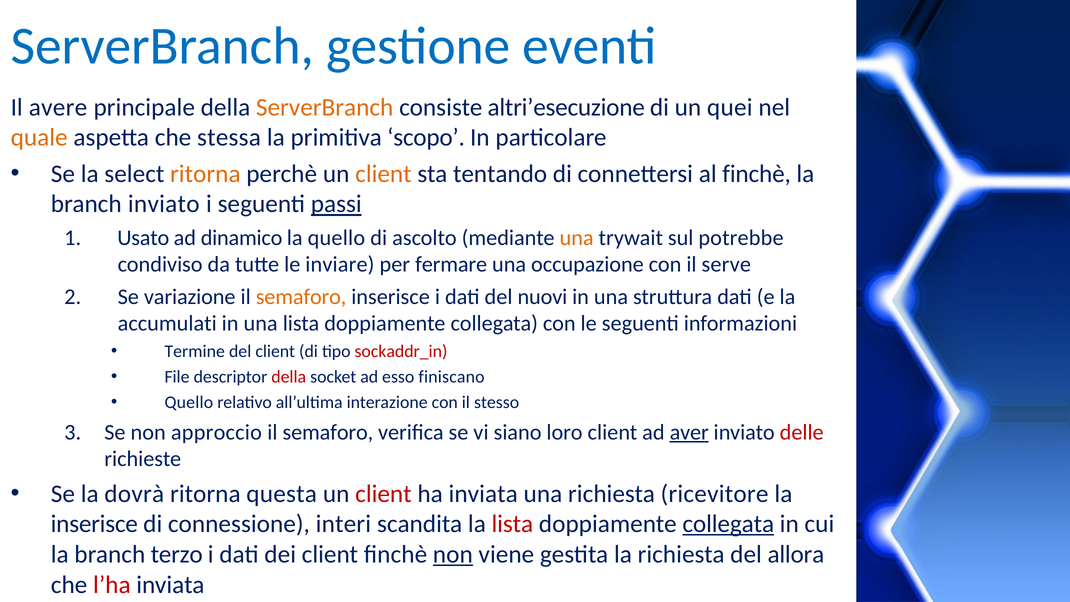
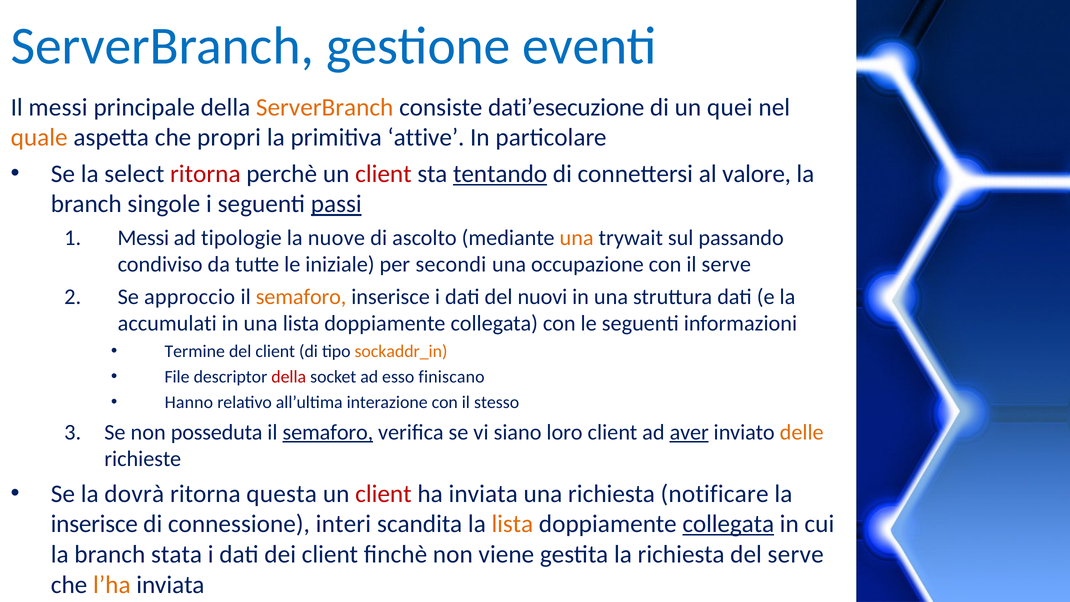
Il avere: avere -> messi
altri’esecuzione: altri’esecuzione -> dati’esecuzione
stessa: stessa -> propri
scopo: scopo -> attive
ritorna at (205, 174) colour: orange -> red
client at (383, 174) colour: orange -> red
tentando underline: none -> present
al finchè: finchè -> valore
branch inviato: inviato -> singole
Usato at (143, 238): Usato -> Messi
dinamico: dinamico -> tipologie
la quello: quello -> nuove
potrebbe: potrebbe -> passando
inviare: inviare -> iniziale
fermare: fermare -> secondi
variazione: variazione -> approccio
sockaddr_in colour: red -> orange
Quello at (189, 402): Quello -> Hanno
approccio: approccio -> posseduta
semaforo at (328, 432) underline: none -> present
delle colour: red -> orange
ricevitore: ricevitore -> notificare
lista at (512, 524) colour: red -> orange
terzo: terzo -> stata
non at (453, 554) underline: present -> none
del allora: allora -> serve
l’ha colour: red -> orange
